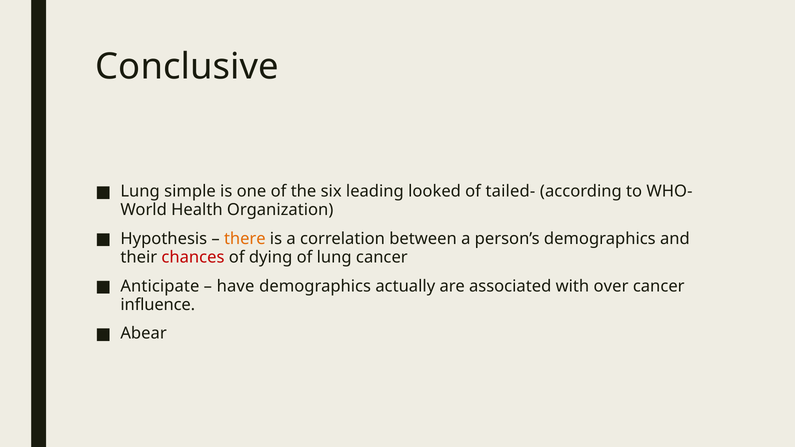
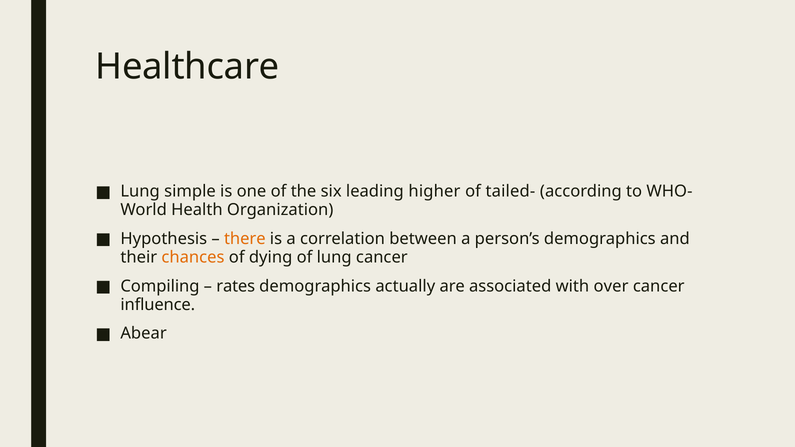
Conclusive: Conclusive -> Healthcare
looked: looked -> higher
chances colour: red -> orange
Anticipate: Anticipate -> Compiling
have: have -> rates
